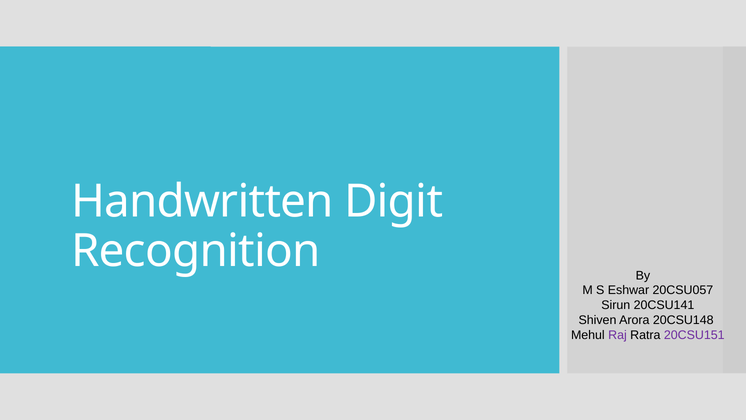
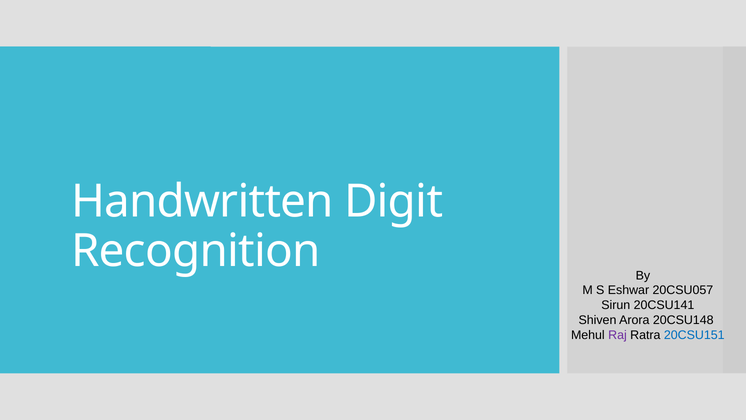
20CSU151 colour: purple -> blue
